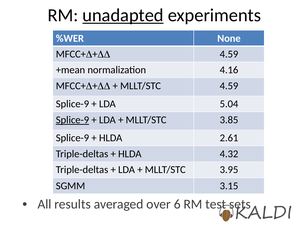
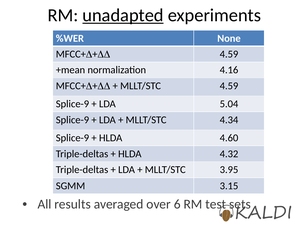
Splice-9 at (72, 120) underline: present -> none
3.85: 3.85 -> 4.34
2.61: 2.61 -> 4.60
